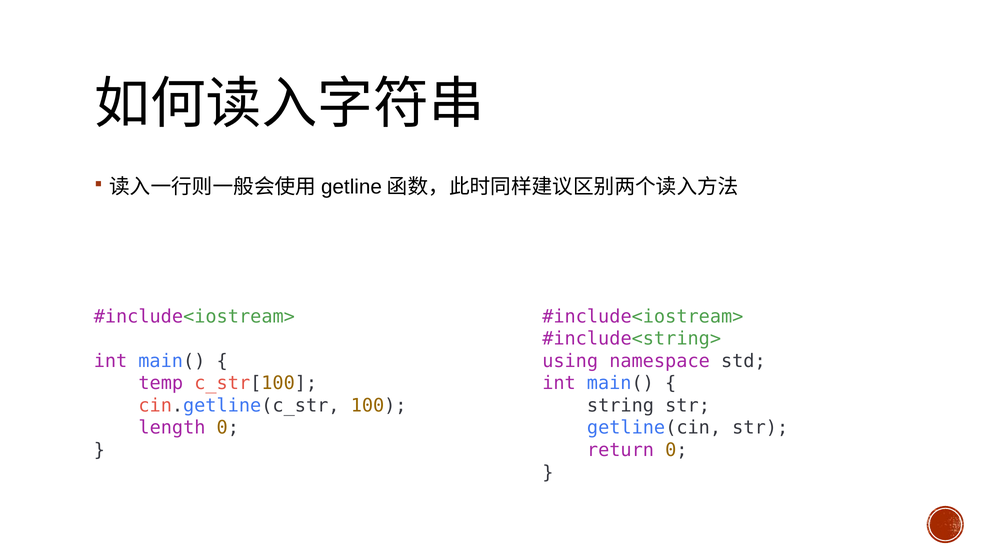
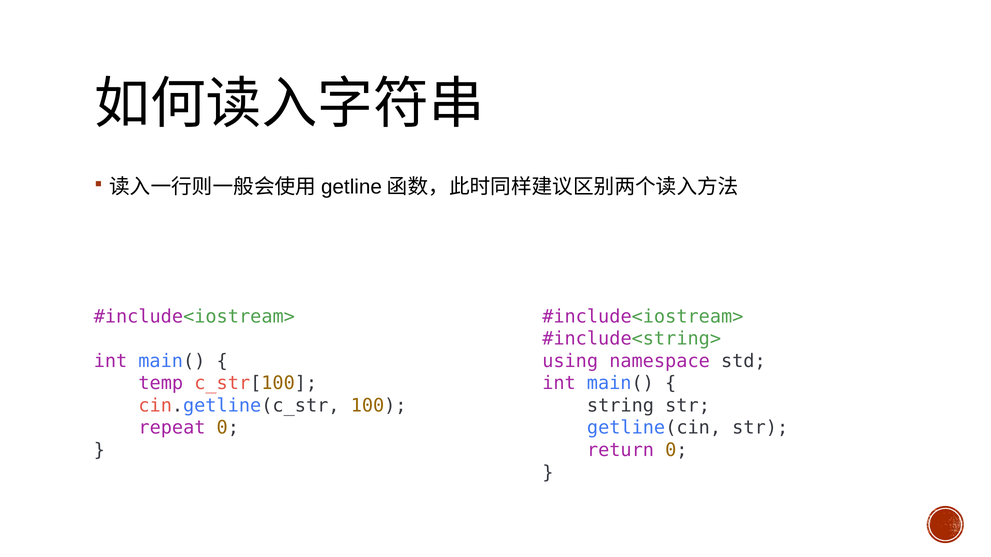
length: length -> repeat
